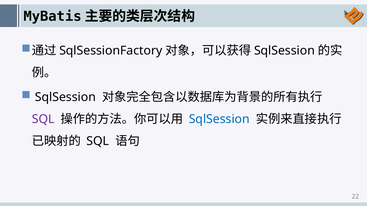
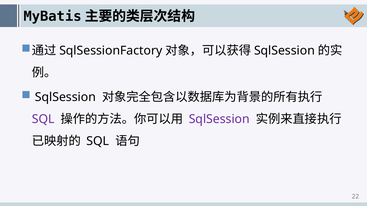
SqlSession at (219, 119) colour: blue -> purple
